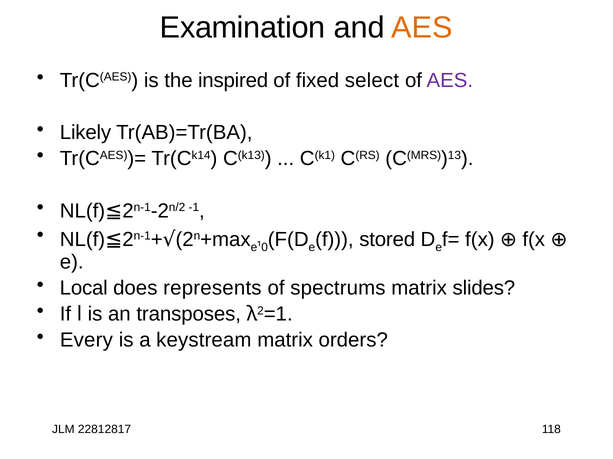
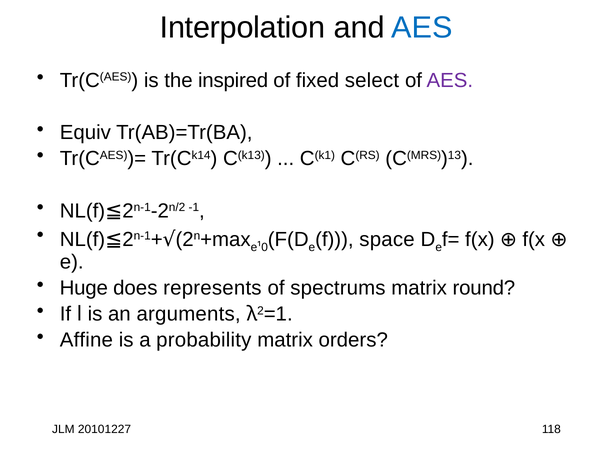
Examination: Examination -> Interpolation
AES at (422, 28) colour: orange -> blue
Likely: Likely -> Equiv
stored: stored -> space
Local: Local -> Huge
slides: slides -> round
transposes: transposes -> arguments
Every: Every -> Affine
keystream: keystream -> probability
22812817: 22812817 -> 20101227
